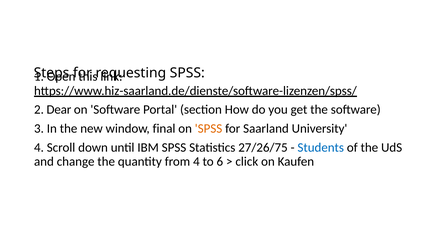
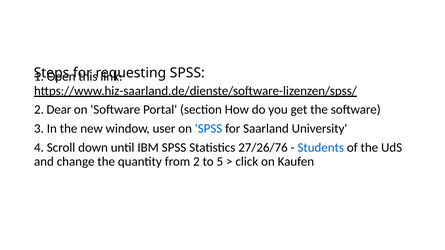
final: final -> user
SPSS at (209, 129) colour: orange -> blue
27/26/75: 27/26/75 -> 27/26/76
from 4: 4 -> 2
6: 6 -> 5
